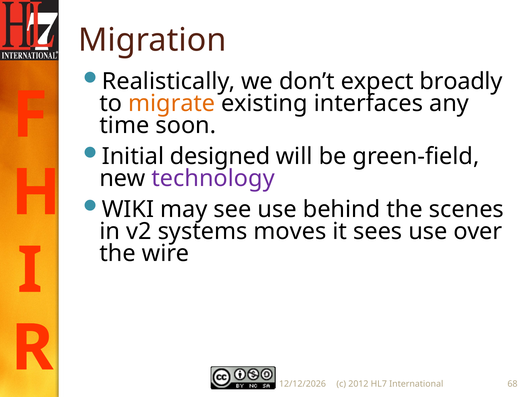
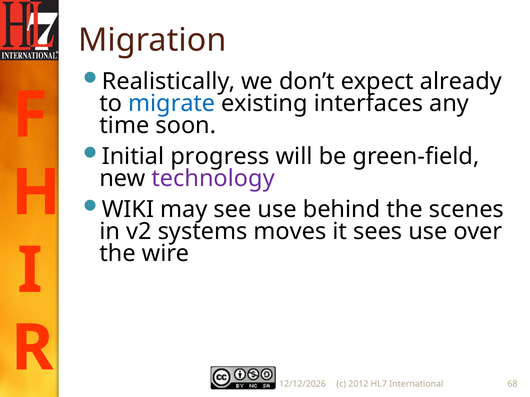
broadly: broadly -> already
migrate colour: orange -> blue
designed: designed -> progress
